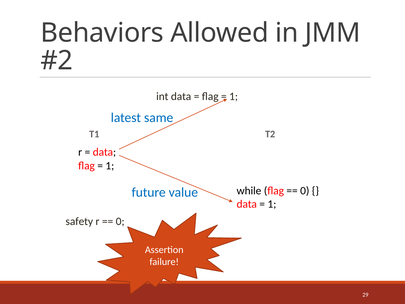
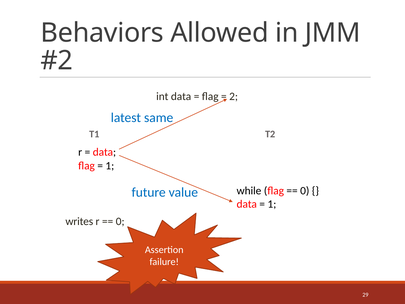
1 at (234, 97): 1 -> 2
safety: safety -> writes
